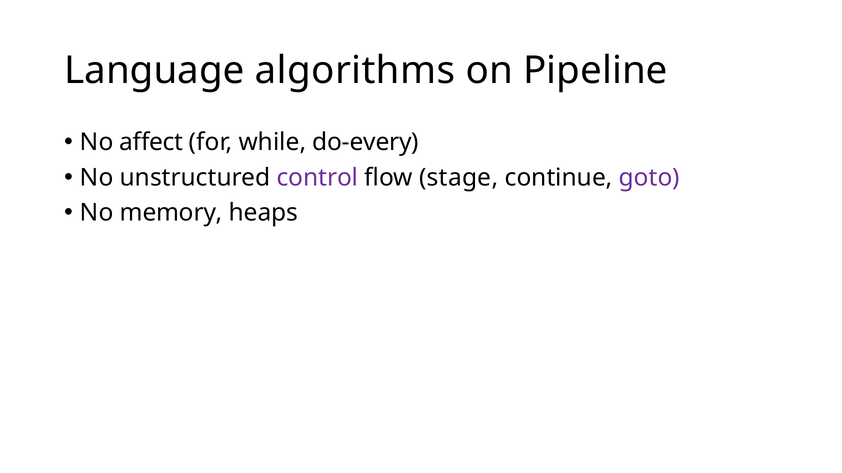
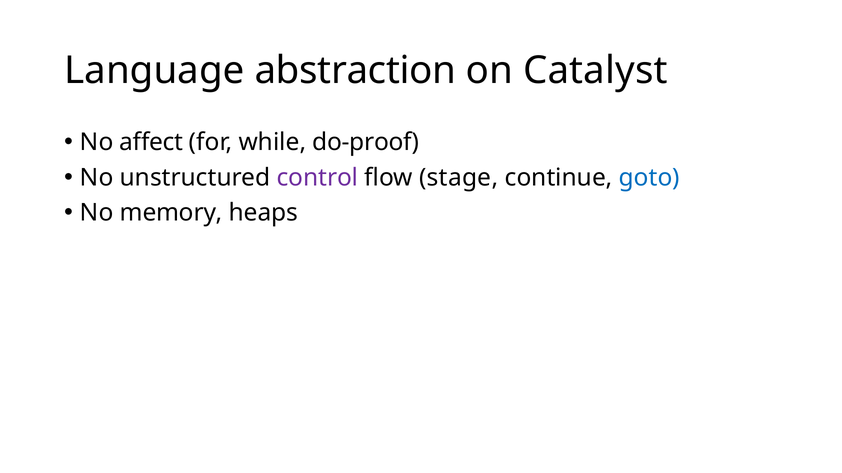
algorithms: algorithms -> abstraction
Pipeline: Pipeline -> Catalyst
do-every: do-every -> do-proof
goto colour: purple -> blue
